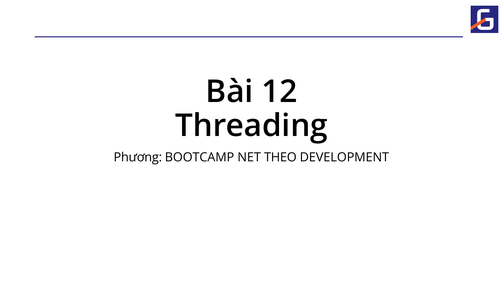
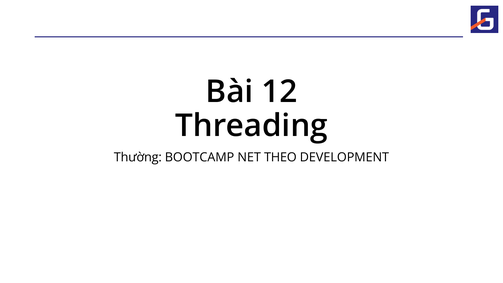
Phương: Phương -> Thường
